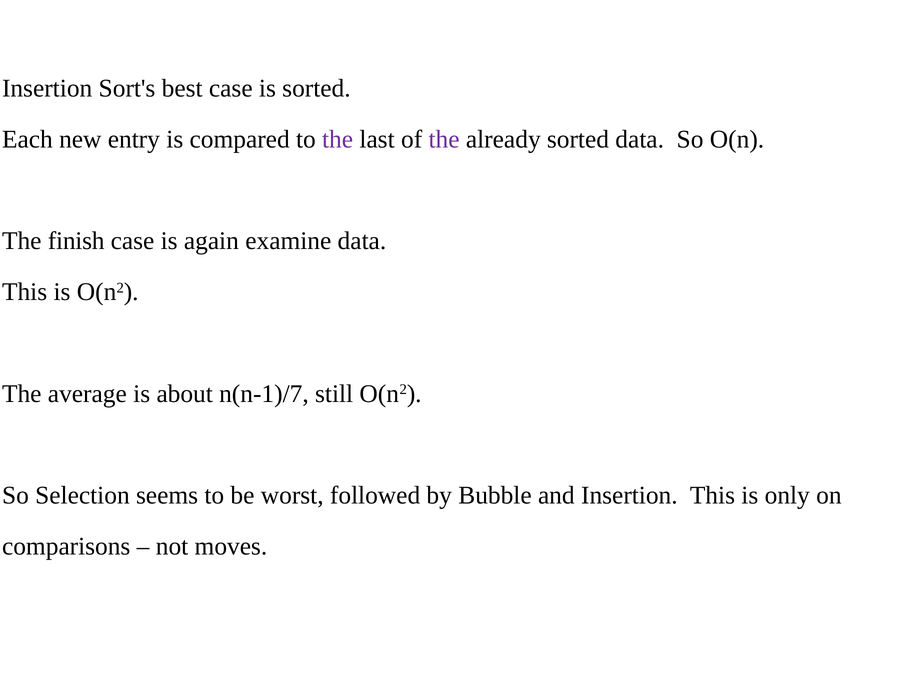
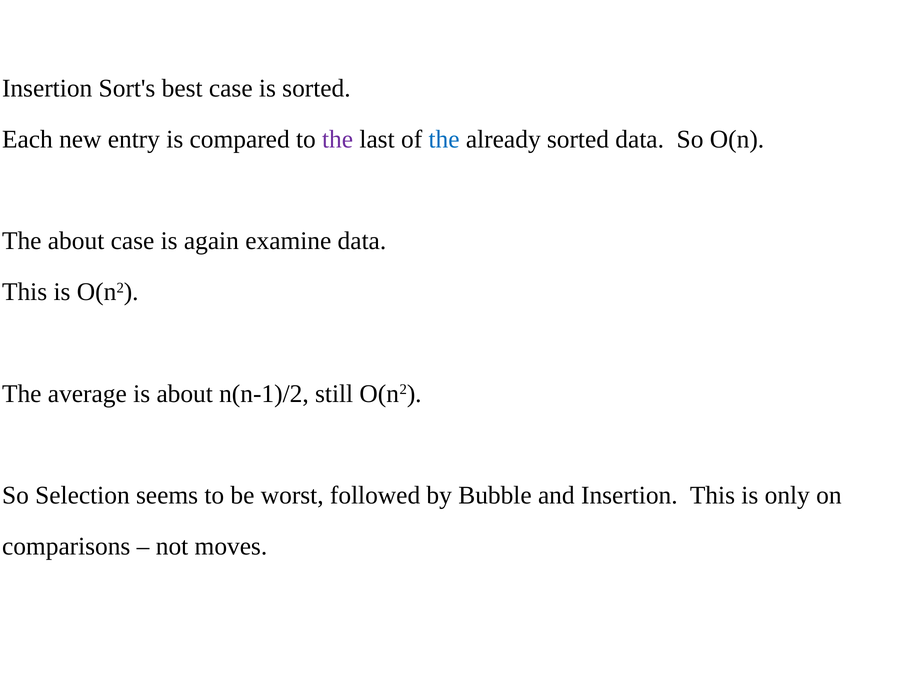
the at (444, 139) colour: purple -> blue
The finish: finish -> about
n(n-1)/7: n(n-1)/7 -> n(n-1)/2
